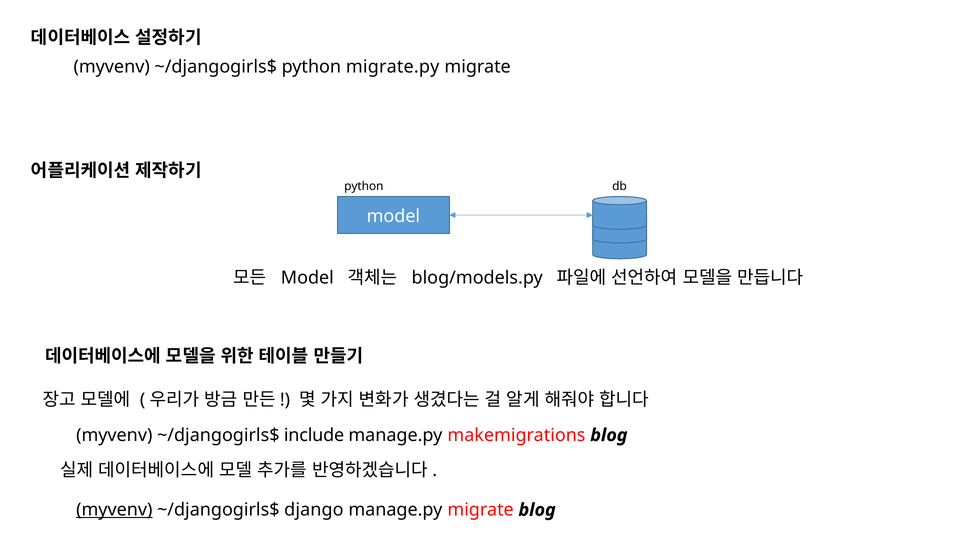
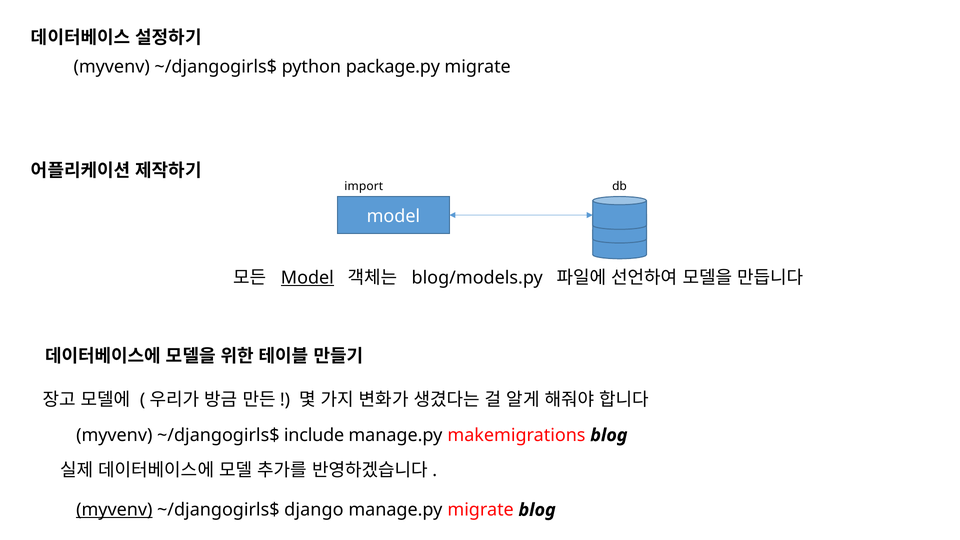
migrate.py: migrate.py -> package.py
python at (364, 186): python -> import
Model at (307, 278) underline: none -> present
